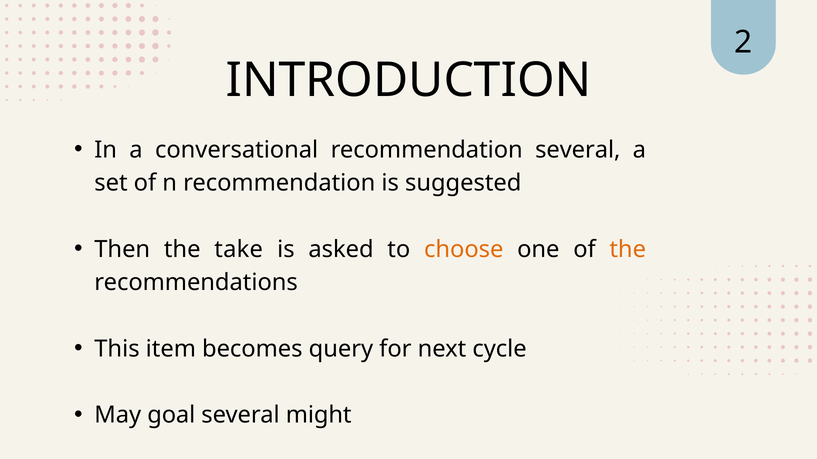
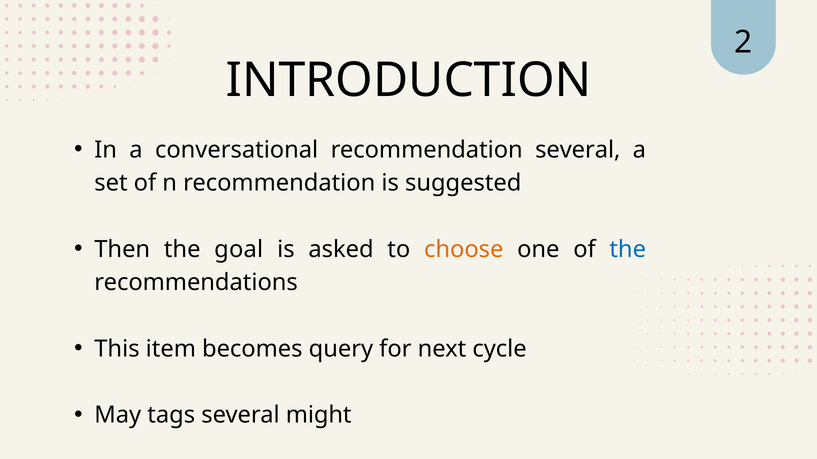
take: take -> goal
the at (628, 250) colour: orange -> blue
goal: goal -> tags
